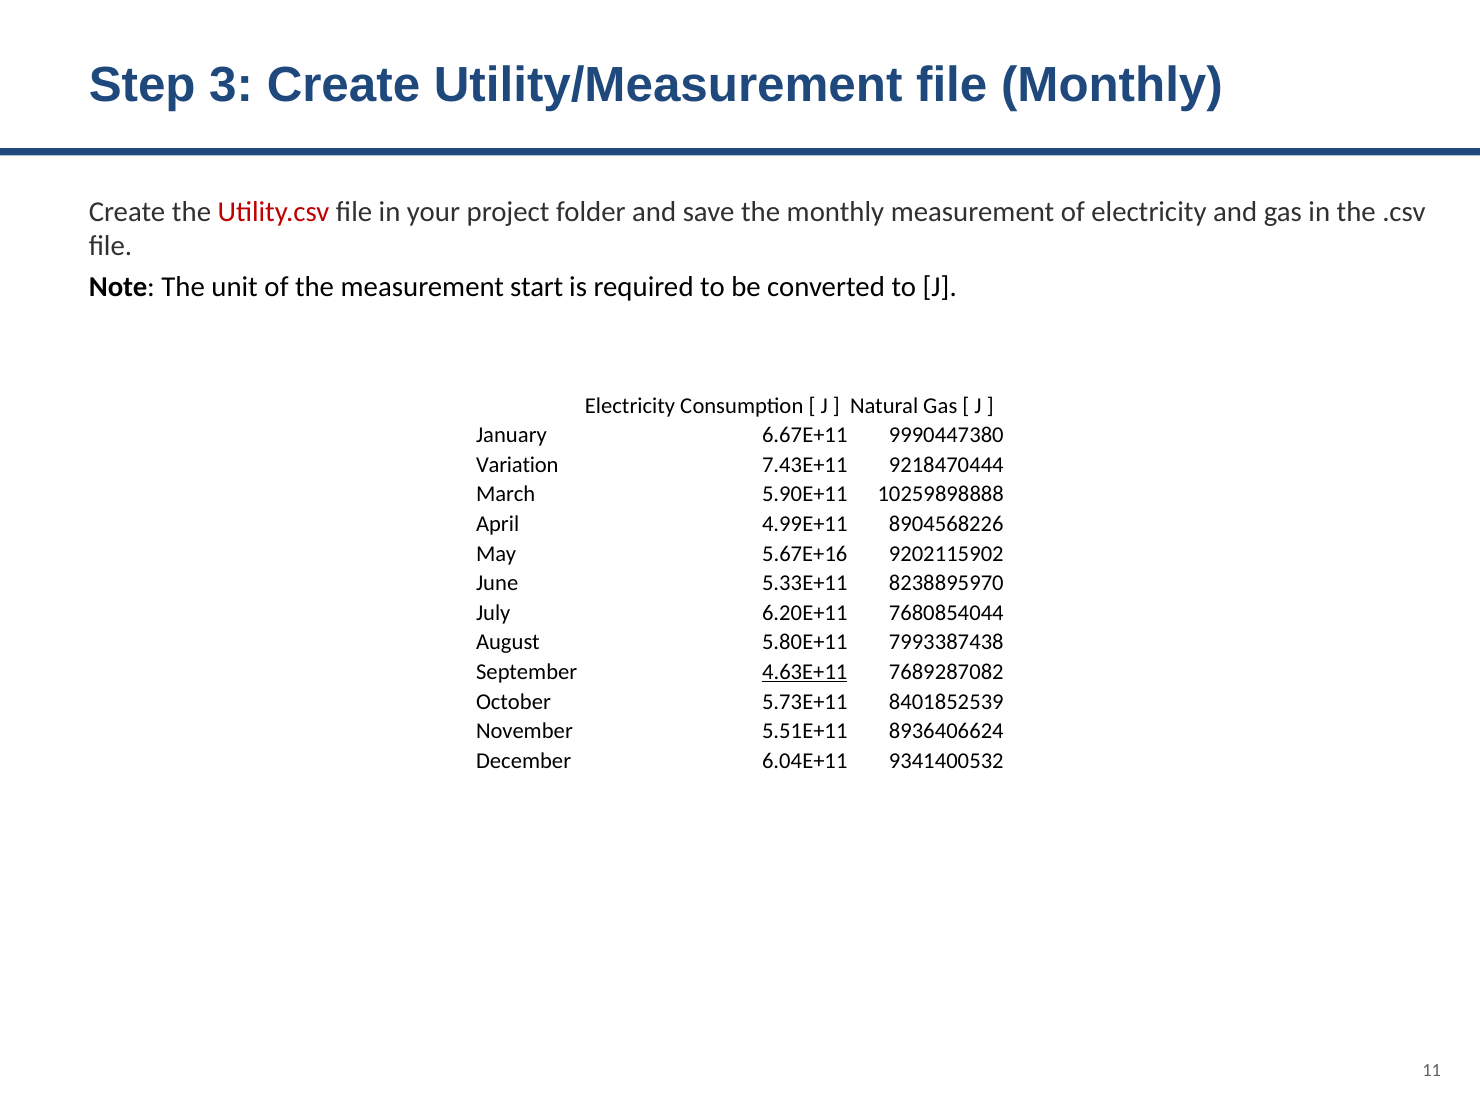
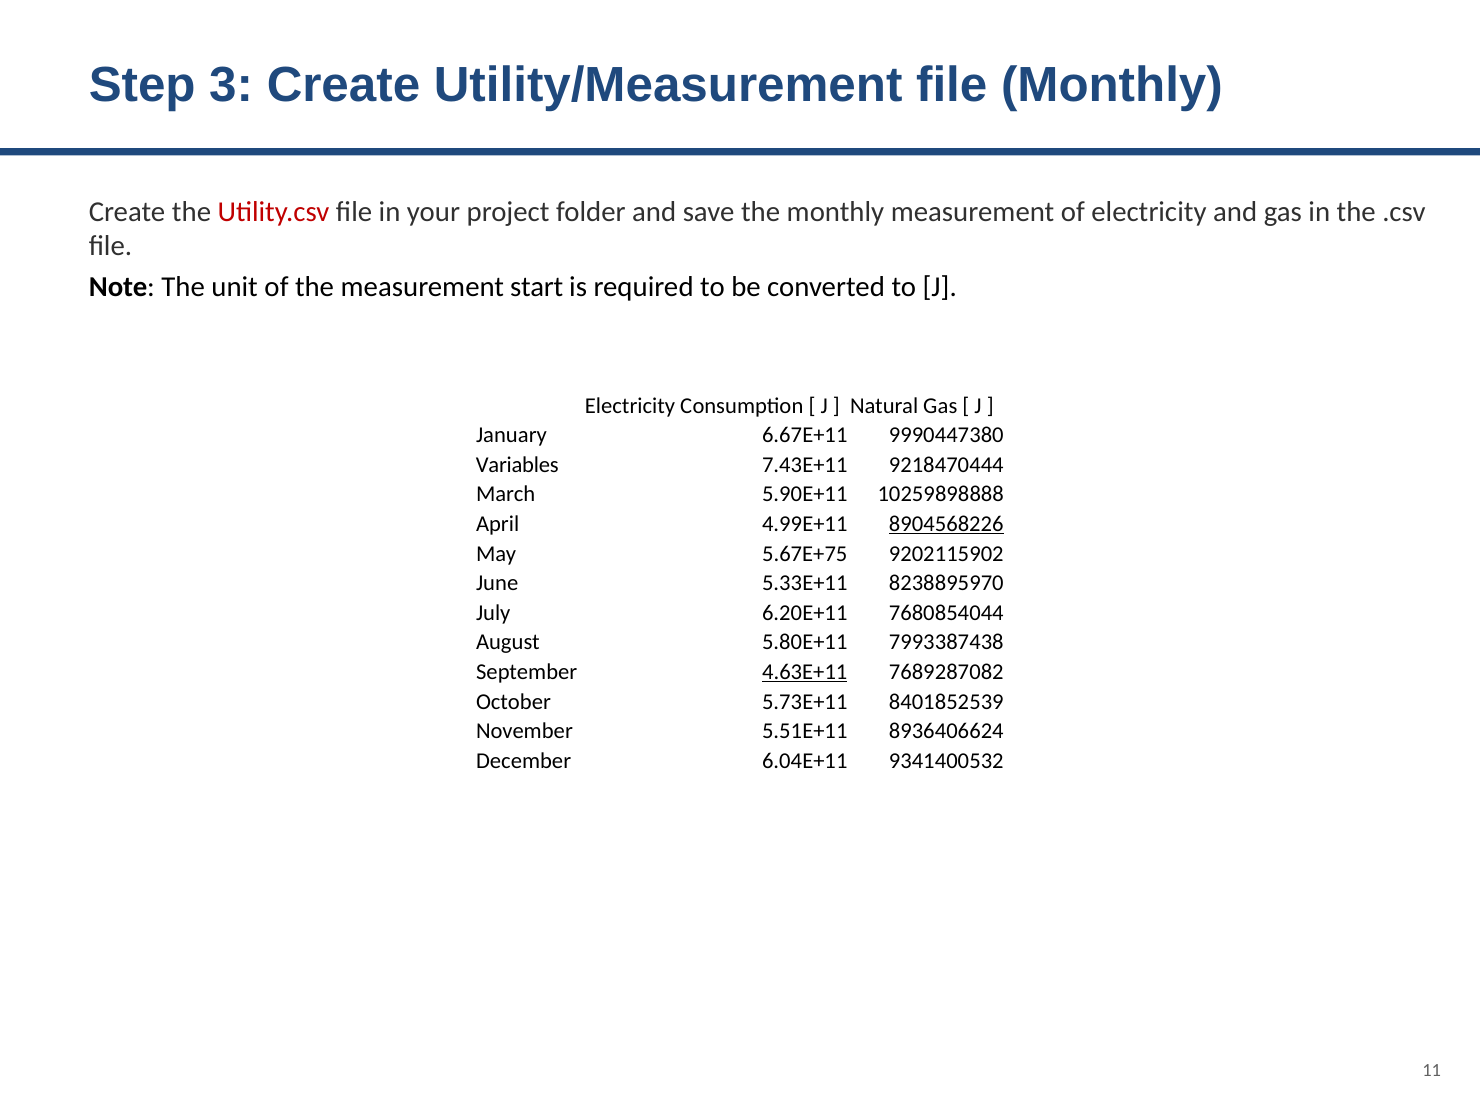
Variation: Variation -> Variables
8904568226 underline: none -> present
5.67E+16: 5.67E+16 -> 5.67E+75
